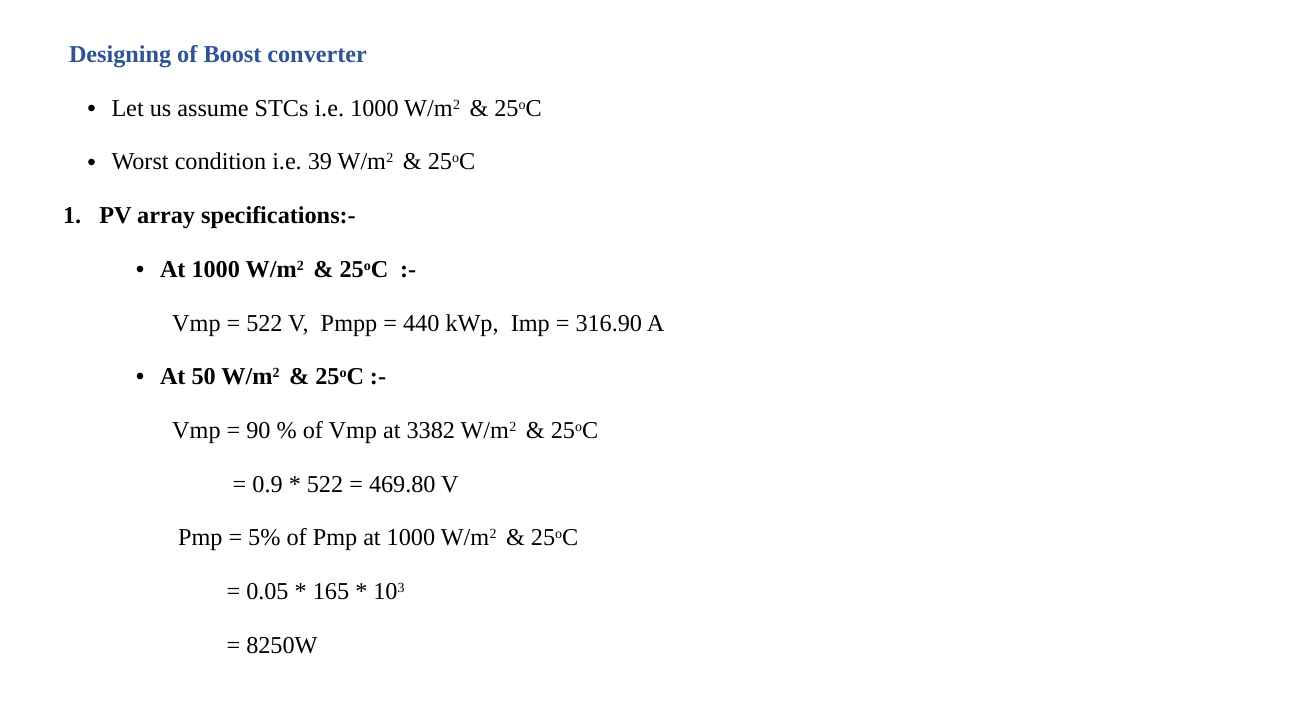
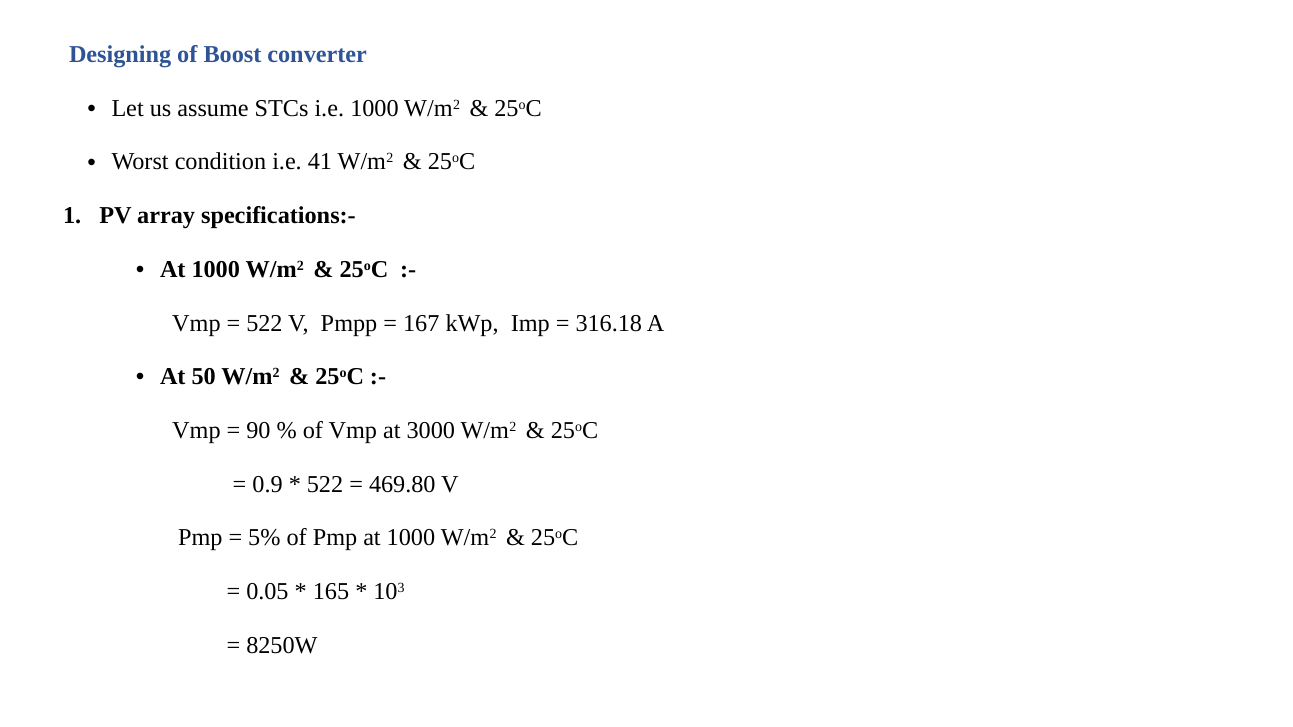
39: 39 -> 41
440: 440 -> 167
316.90: 316.90 -> 316.18
3382: 3382 -> 3000
